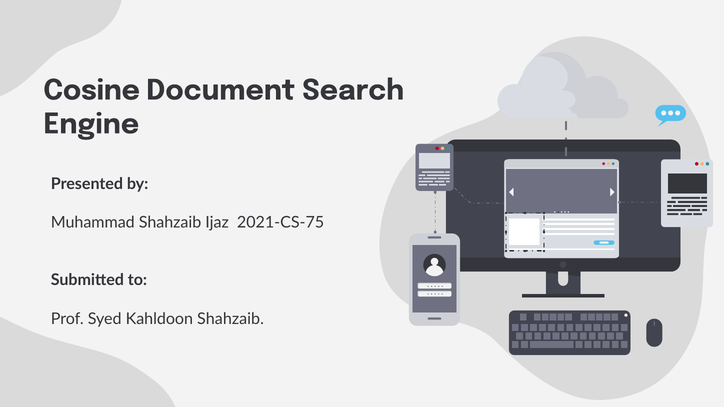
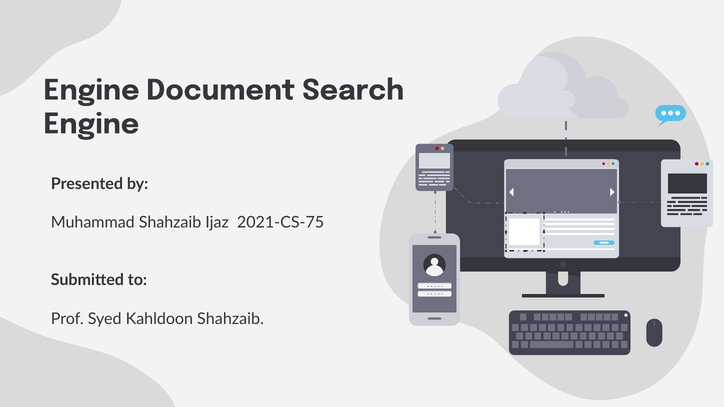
Cosine at (92, 90): Cosine -> Engine
